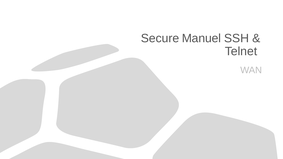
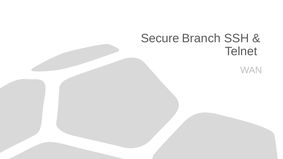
Manuel: Manuel -> Branch
